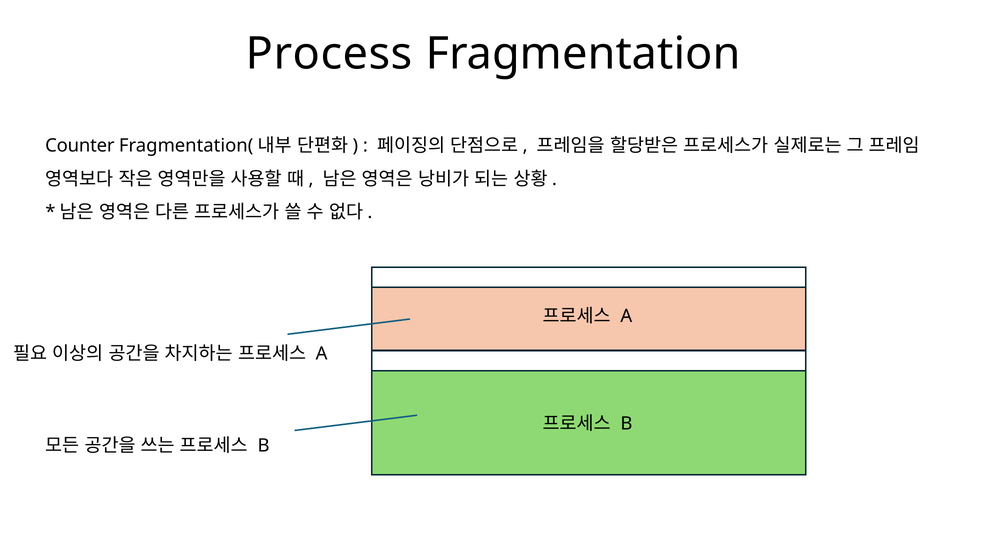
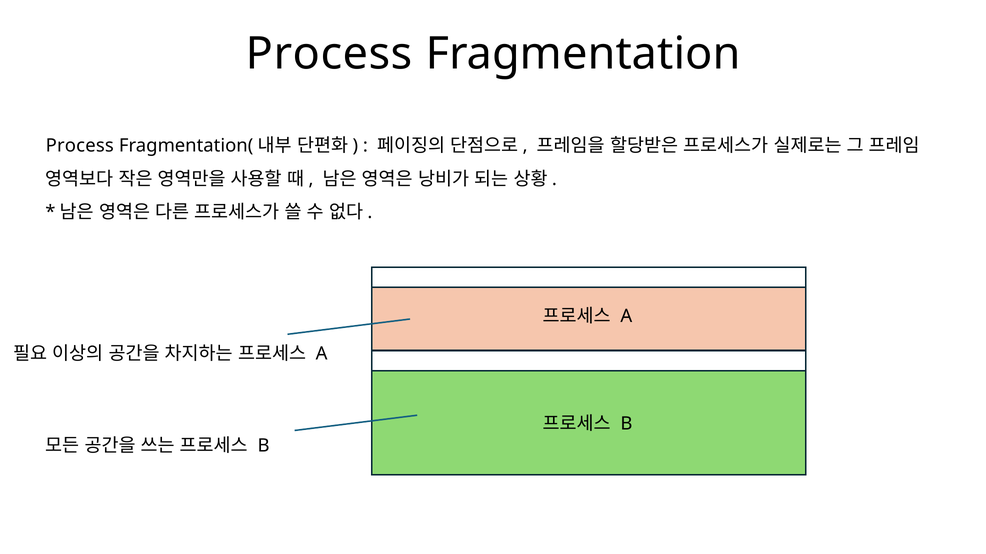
Counter at (80, 146): Counter -> Process
